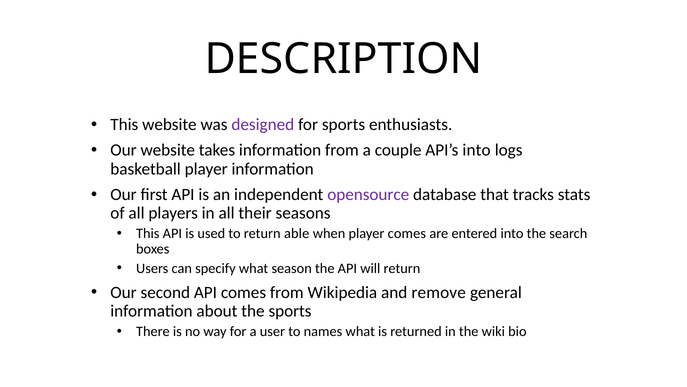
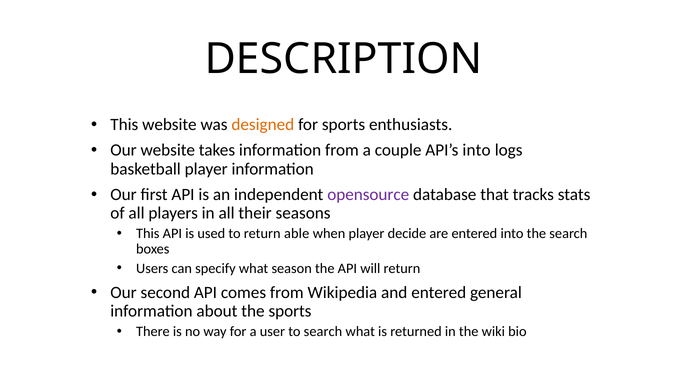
designed colour: purple -> orange
player comes: comes -> decide
and remove: remove -> entered
to names: names -> search
